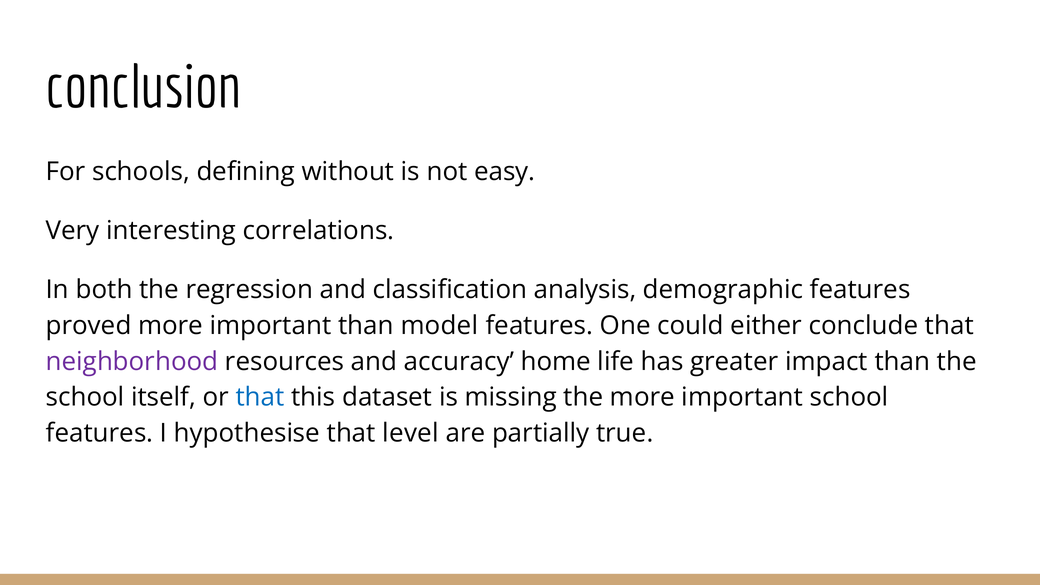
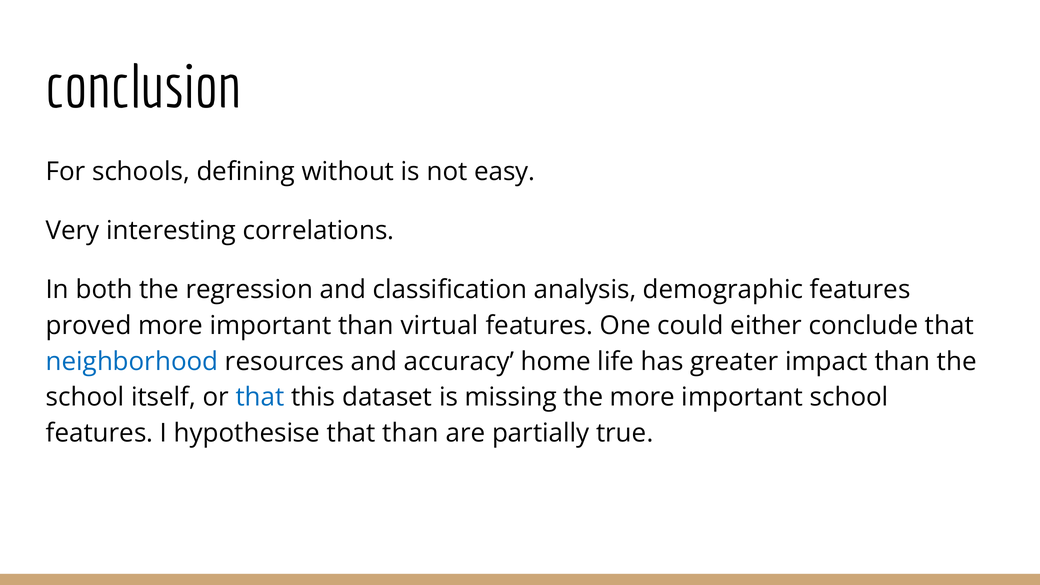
model: model -> virtual
neighborhood colour: purple -> blue
that level: level -> than
